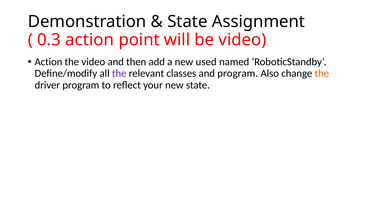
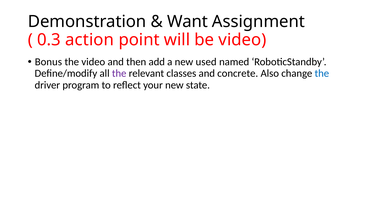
State at (187, 22): State -> Want
Action at (48, 62): Action -> Bonus
and program: program -> concrete
the at (322, 73) colour: orange -> blue
